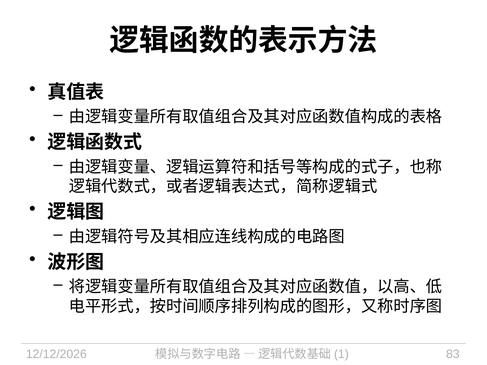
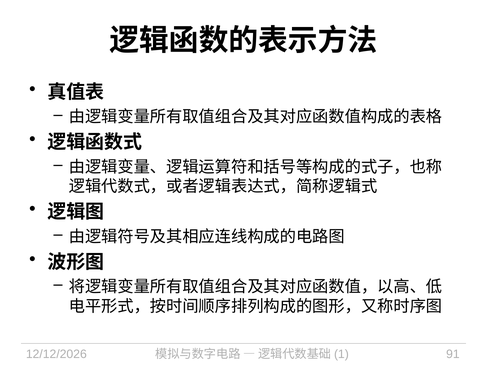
83: 83 -> 91
